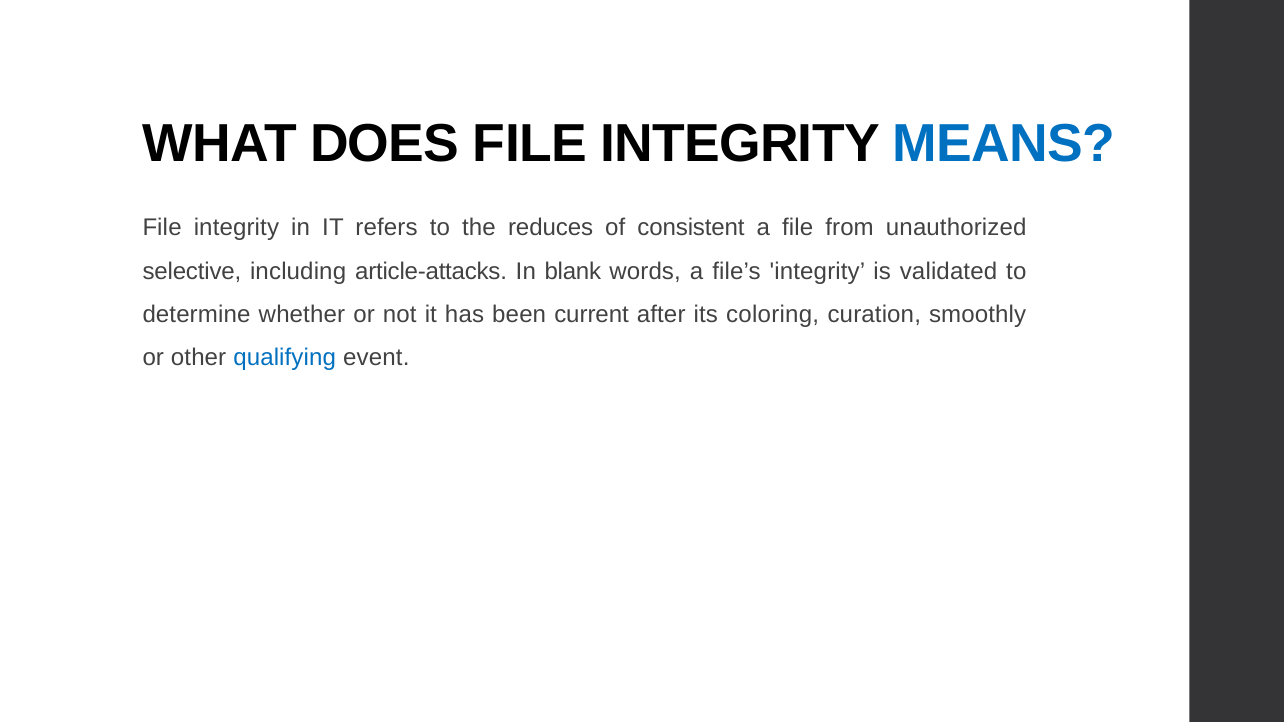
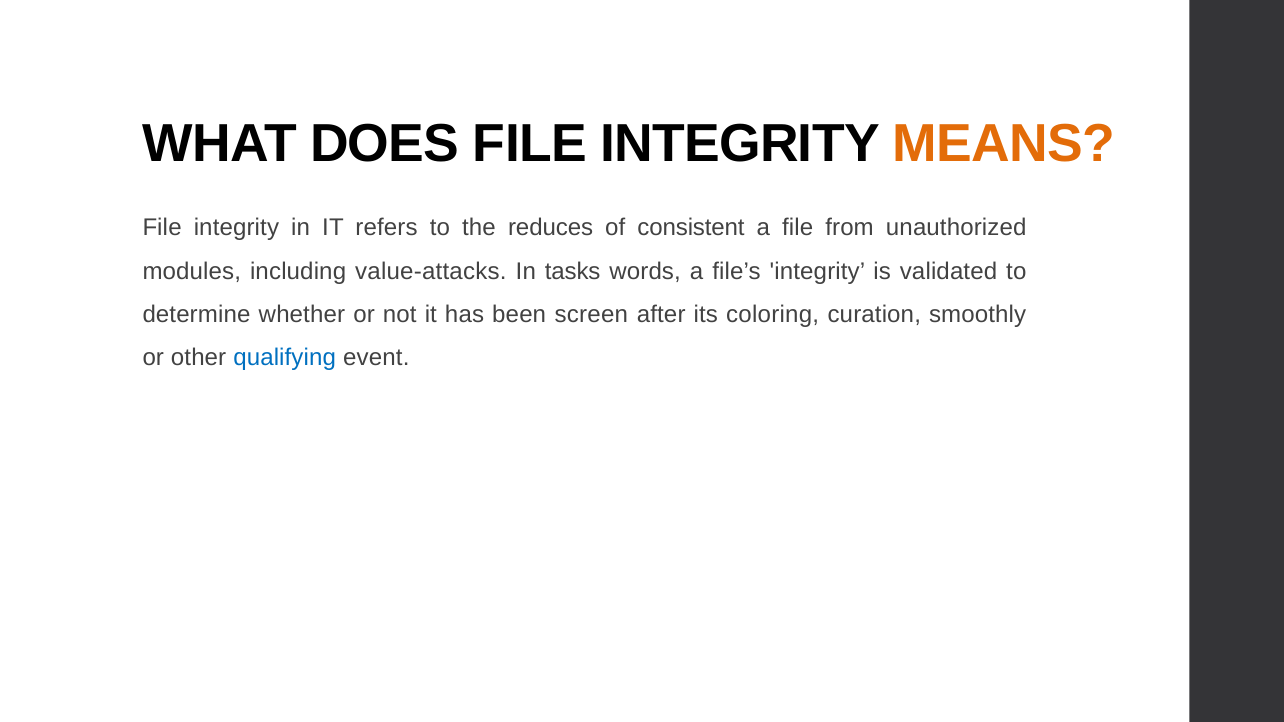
MEANS colour: blue -> orange
selective: selective -> modules
article-attacks: article-attacks -> value-attacks
blank: blank -> tasks
current: current -> screen
